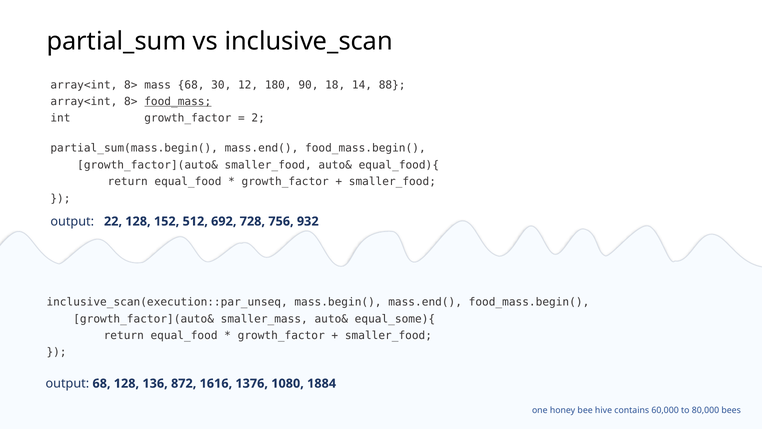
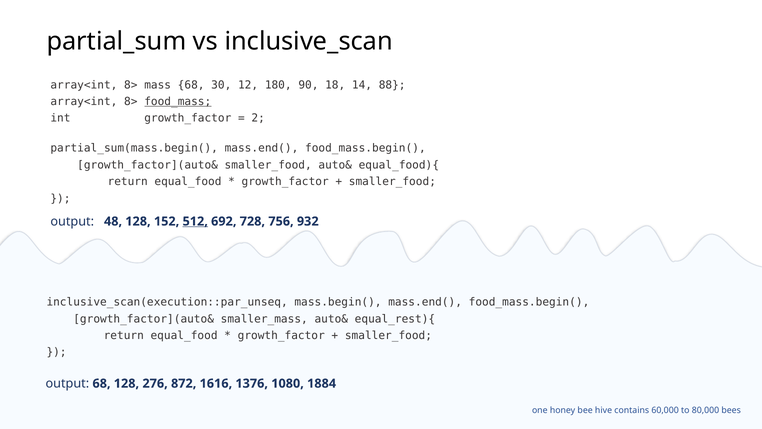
22: 22 -> 48
512 underline: none -> present
equal_some){: equal_some){ -> equal_rest){
136: 136 -> 276
